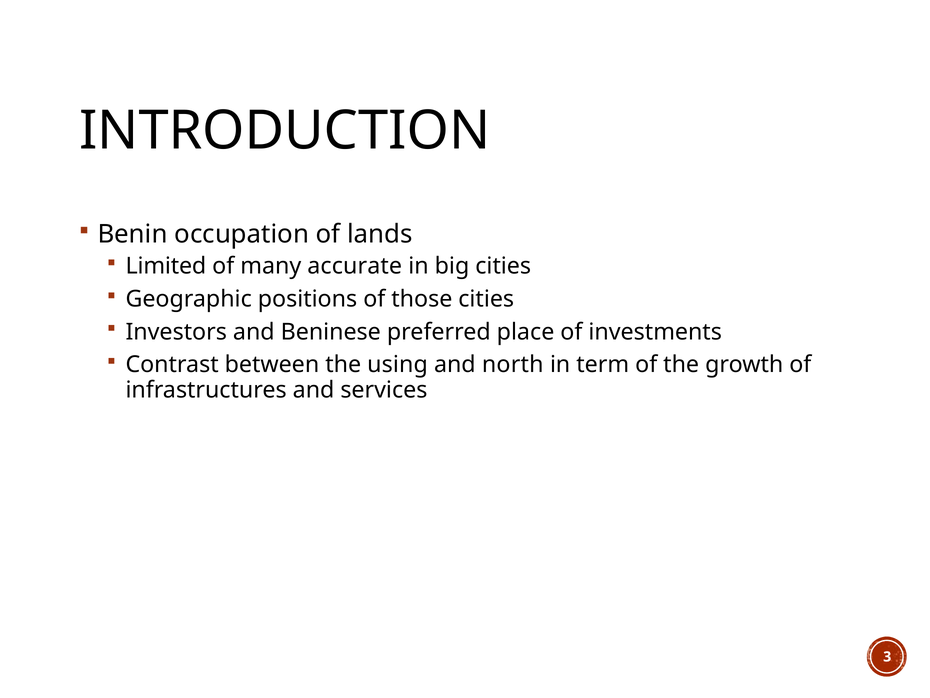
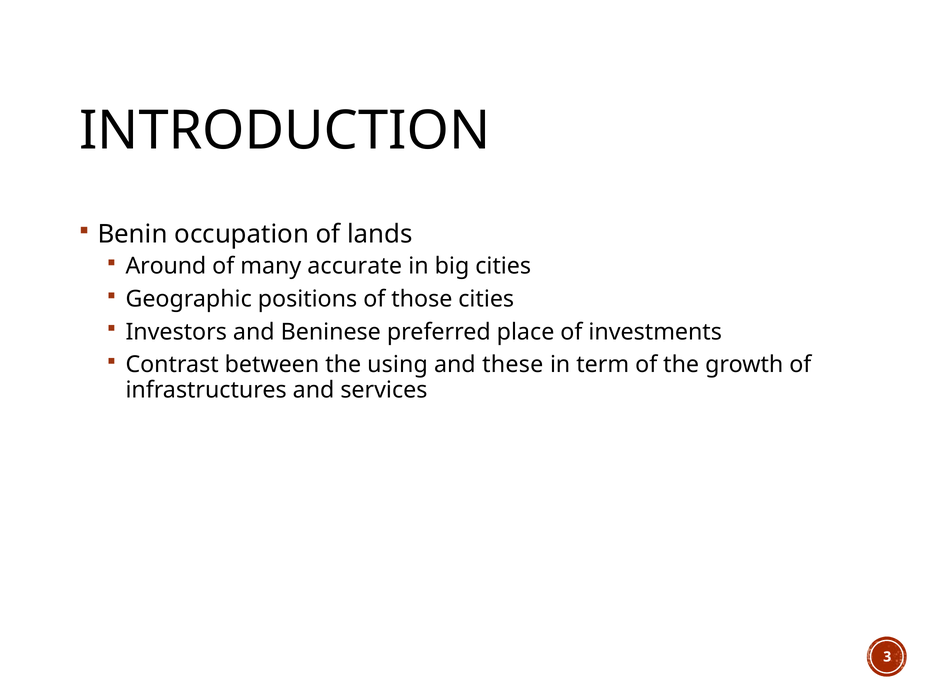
Limited: Limited -> Around
north: north -> these
